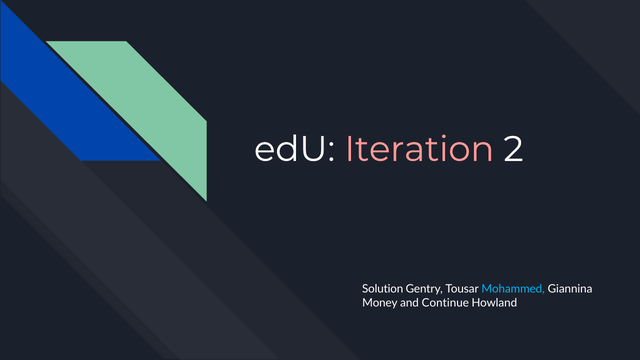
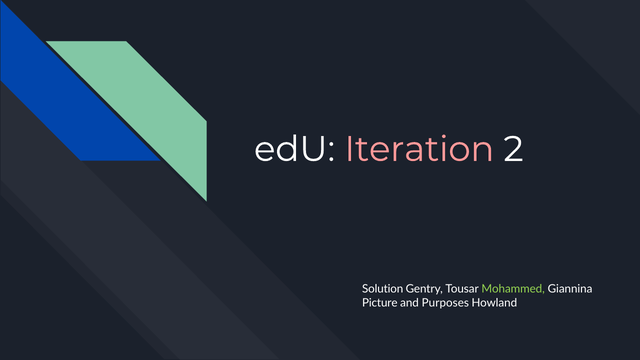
Mohammed colour: light blue -> light green
Money: Money -> Picture
Continue: Continue -> Purposes
